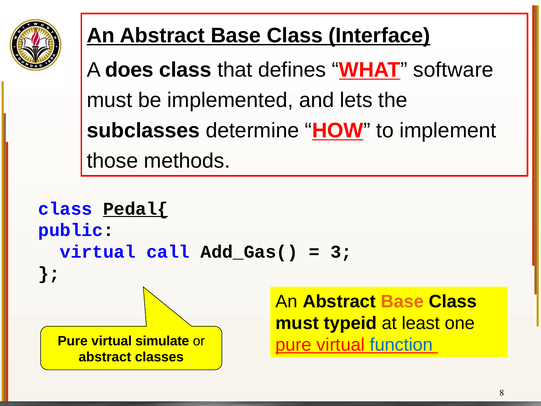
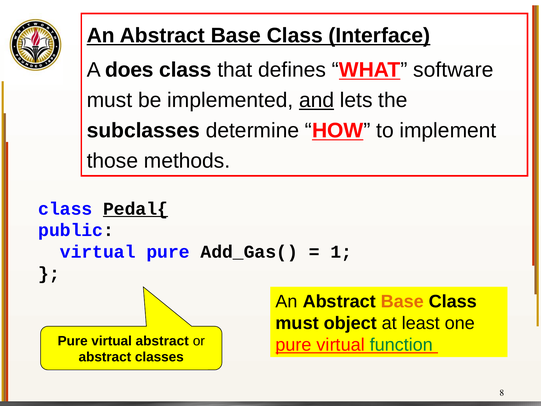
and underline: none -> present
virtual call: call -> pure
3: 3 -> 1
typeid: typeid -> object
virtual simulate: simulate -> abstract
function colour: blue -> green
